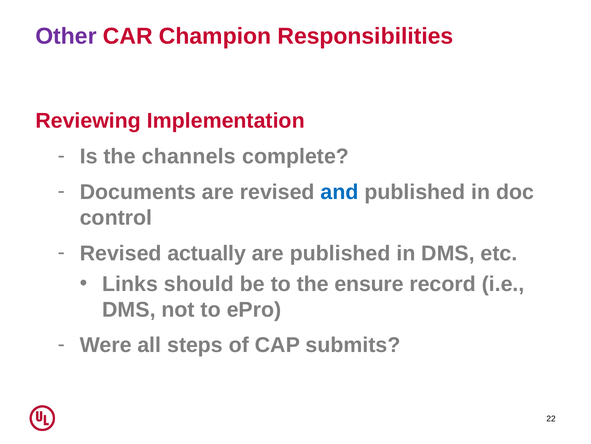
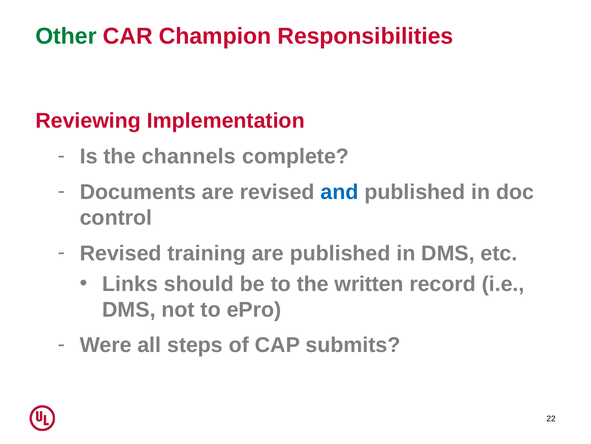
Other colour: purple -> green
actually: actually -> training
ensure: ensure -> written
